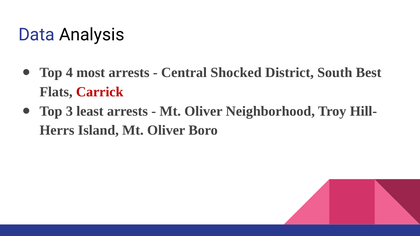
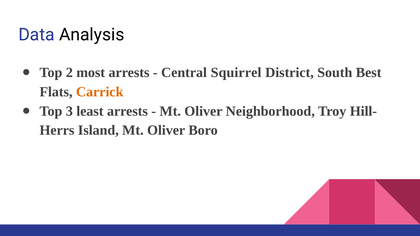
4: 4 -> 2
Shocked: Shocked -> Squirrel
Carrick colour: red -> orange
